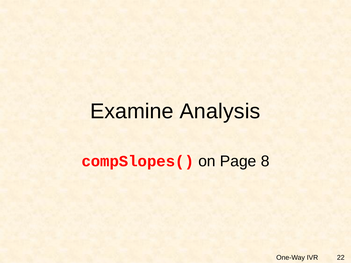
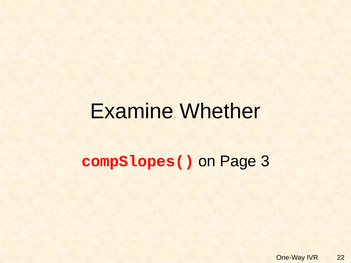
Analysis: Analysis -> Whether
8: 8 -> 3
